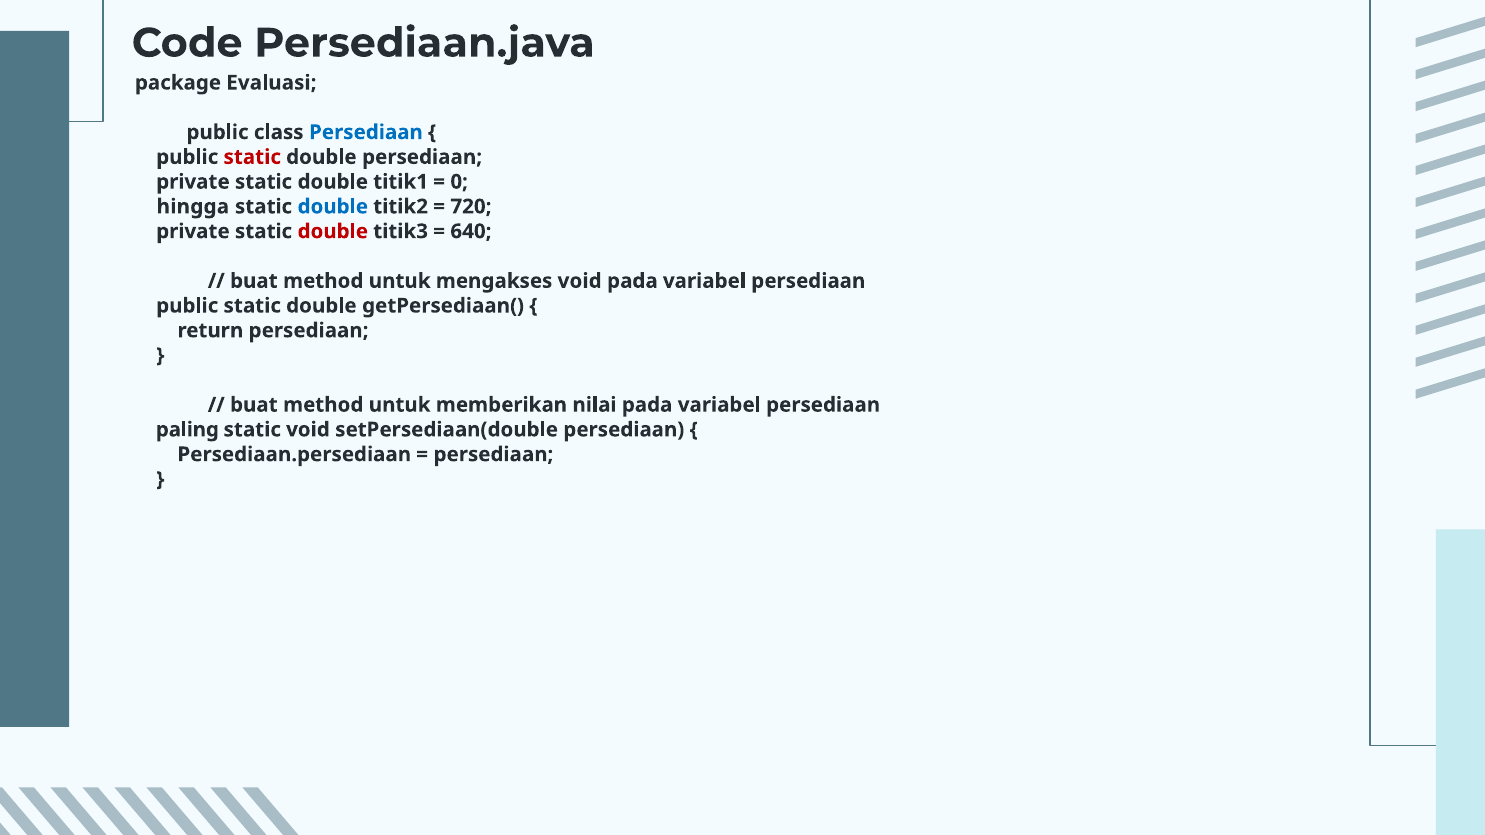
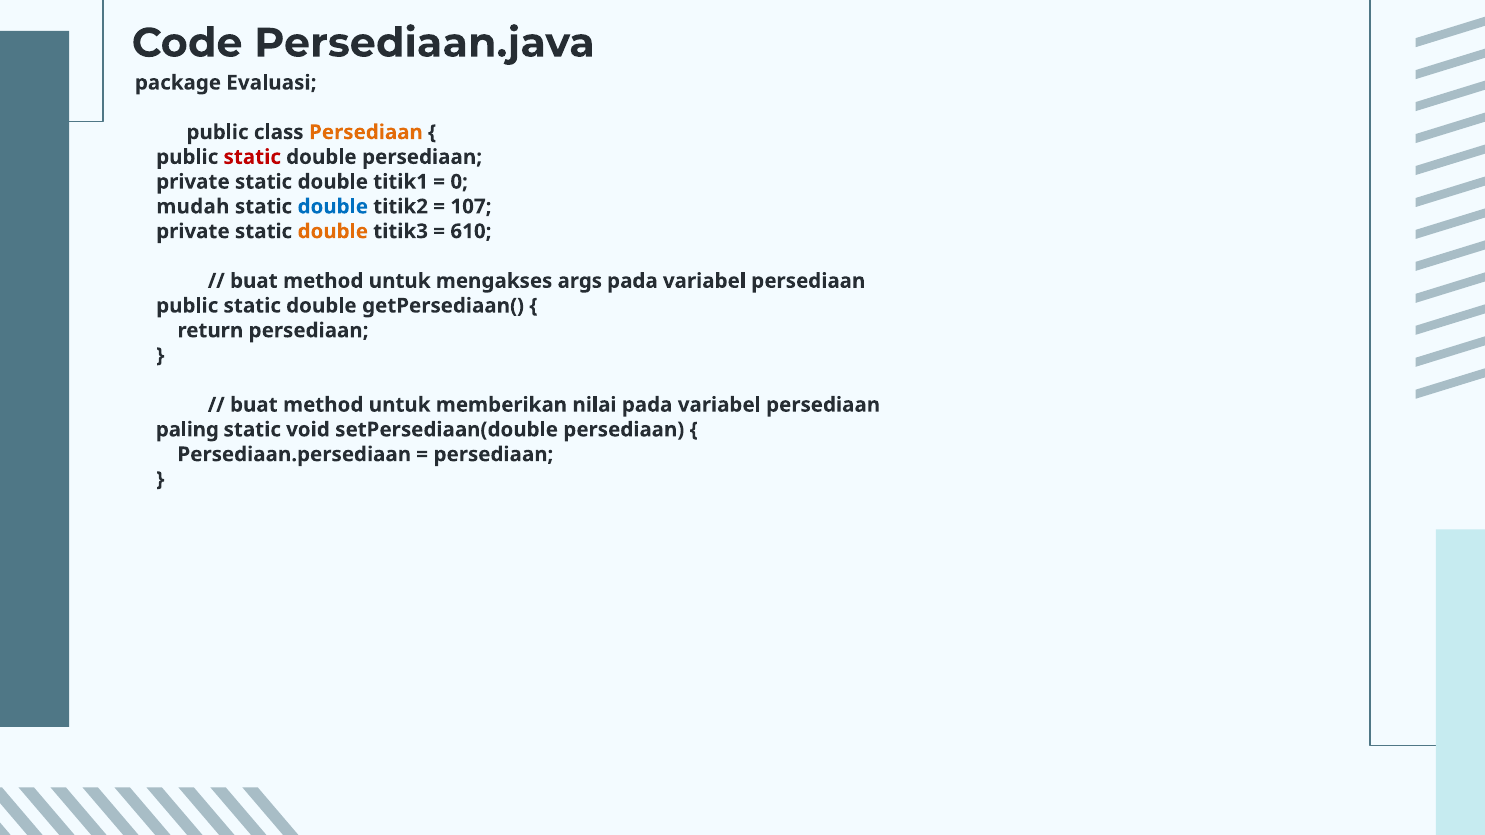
Persediaan at (366, 132) colour: blue -> orange
hingga: hingga -> mudah
720: 720 -> 107
double at (333, 231) colour: red -> orange
640: 640 -> 610
mengakses void: void -> args
